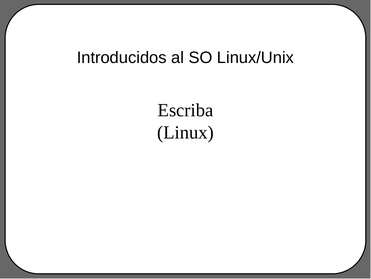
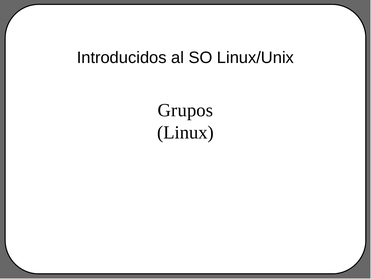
Escriba: Escriba -> Grupos
